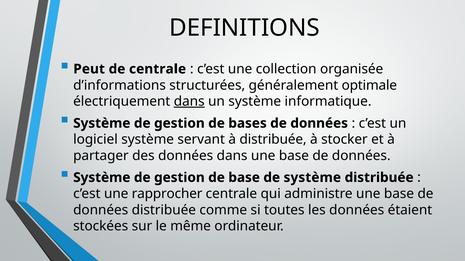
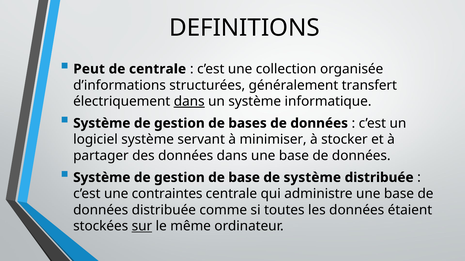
optimale: optimale -> transfert
à distribuée: distribuée -> minimiser
rapprocher: rapprocher -> contraintes
sur underline: none -> present
